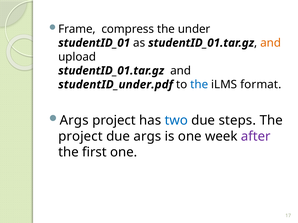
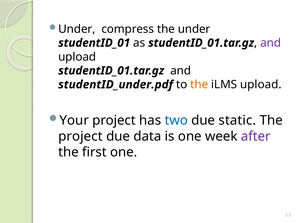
Frame at (77, 29): Frame -> Under
and at (271, 43) colour: orange -> purple
the at (199, 85) colour: blue -> orange
iLMS format: format -> upload
Args at (74, 121): Args -> Your
steps: steps -> static
due args: args -> data
